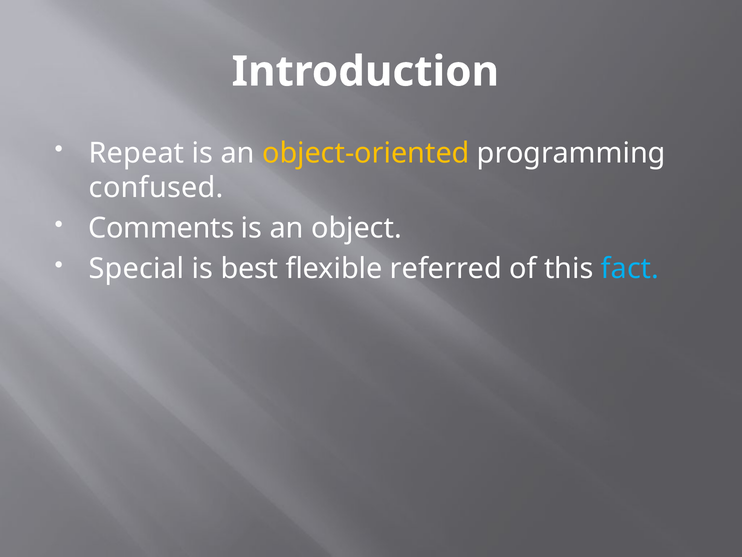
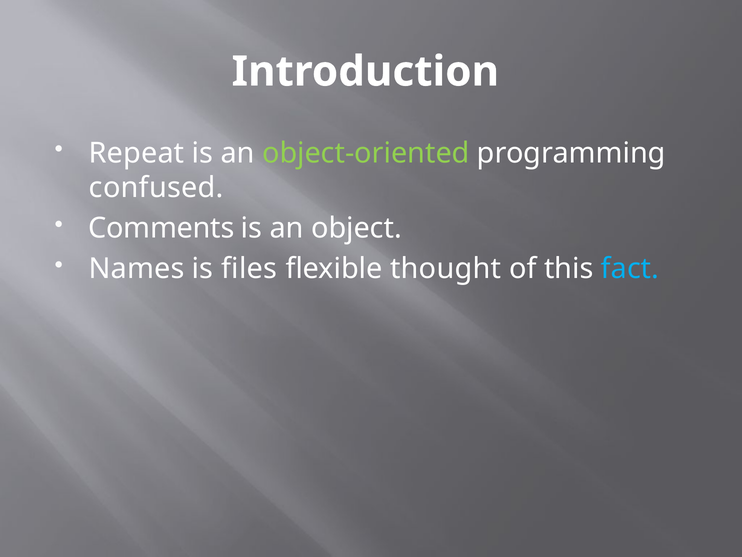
object-oriented colour: yellow -> light green
Special: Special -> Names
best: best -> files
referred: referred -> thought
